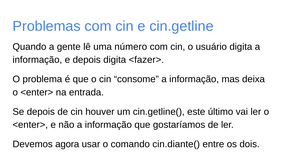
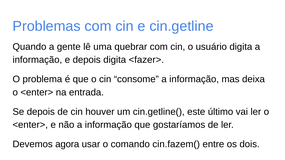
número: número -> quebrar
cin.diante(: cin.diante( -> cin.fazem(
